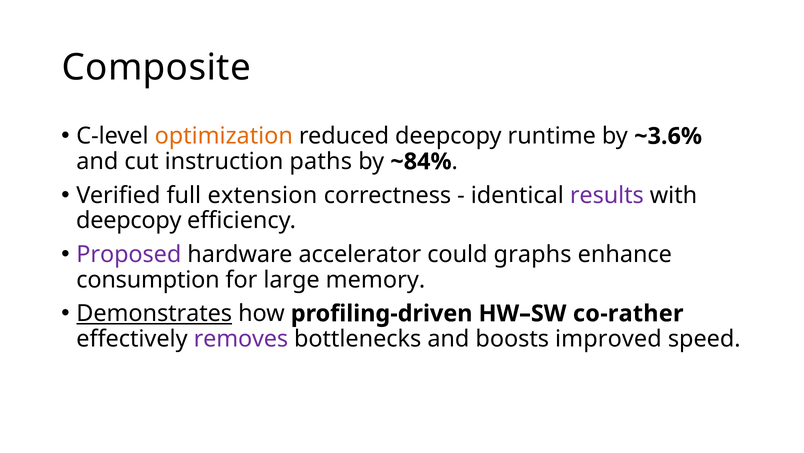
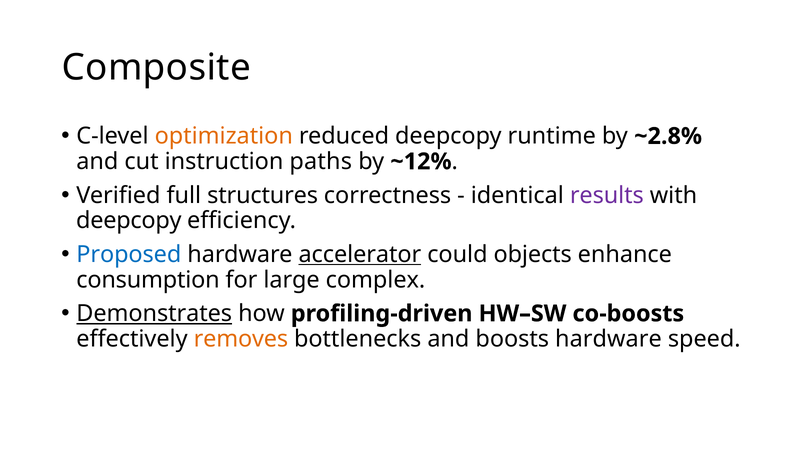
~3.6%: ~3.6% -> ~2.8%
~84%: ~84% -> ~12%
extension: extension -> structures
Proposed colour: purple -> blue
accelerator underline: none -> present
graphs: graphs -> objects
memory: memory -> complex
co-rather: co-rather -> co-boosts
removes colour: purple -> orange
boosts improved: improved -> hardware
